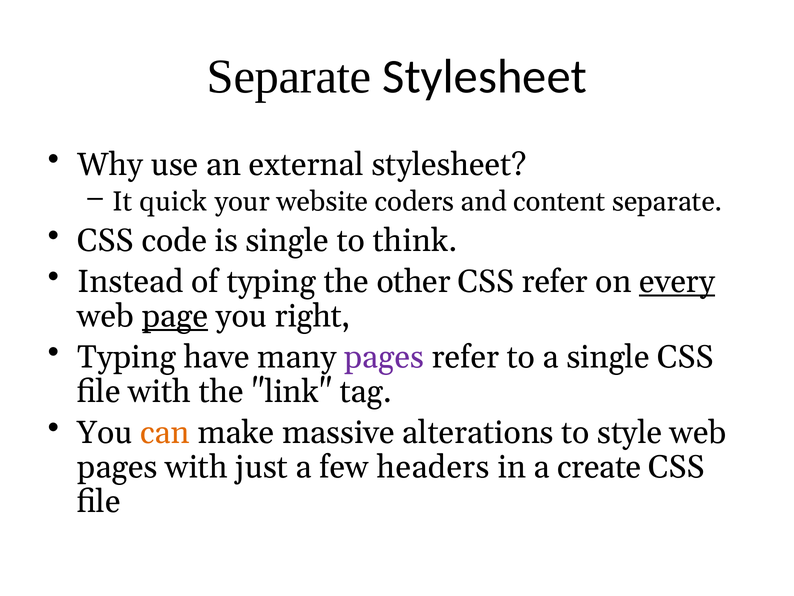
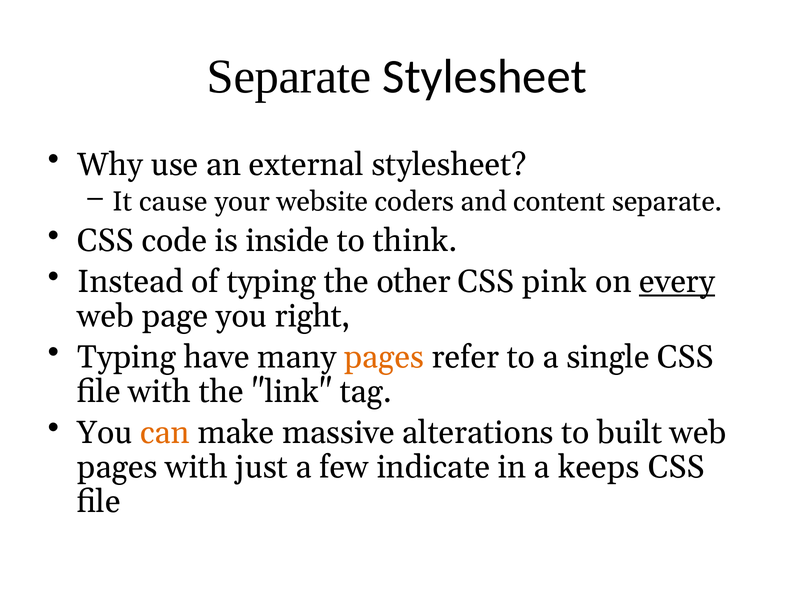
quick: quick -> cause
is single: single -> inside
CSS refer: refer -> pink
page underline: present -> none
pages at (384, 357) colour: purple -> orange
style: style -> built
headers: headers -> indicate
create: create -> keeps
